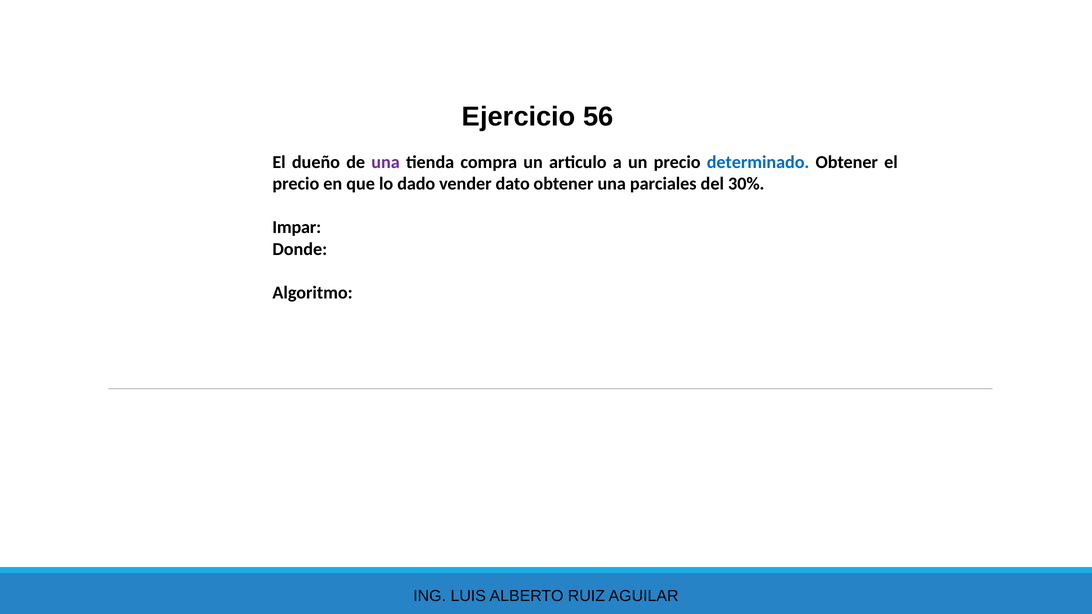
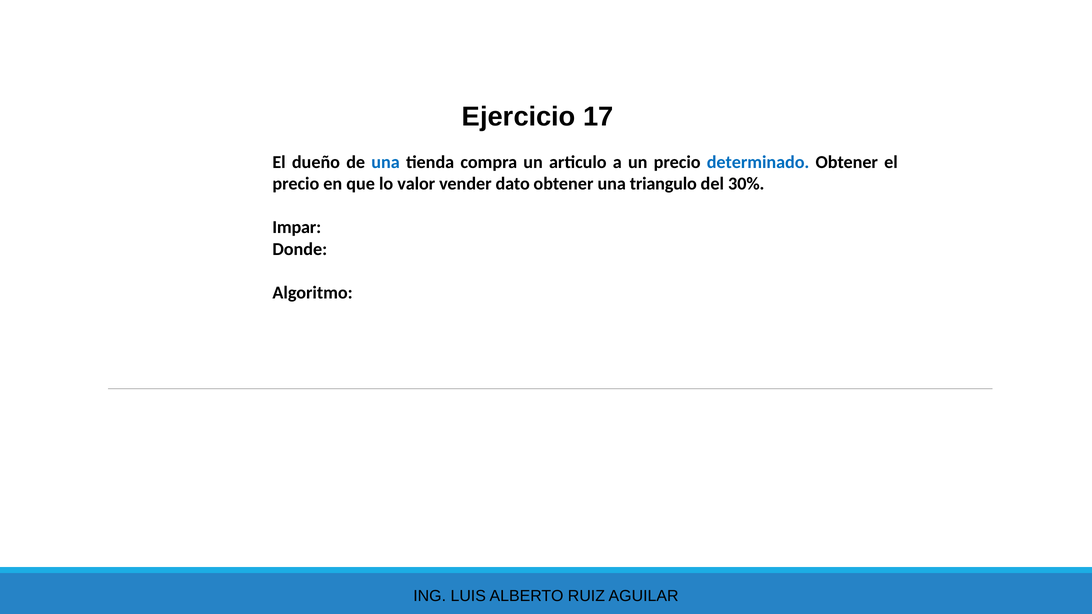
56: 56 -> 17
una at (386, 162) colour: purple -> blue
dado: dado -> valor
parciales: parciales -> triangulo
